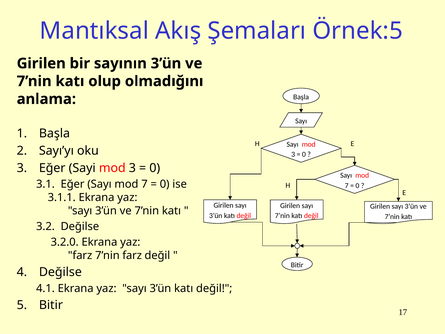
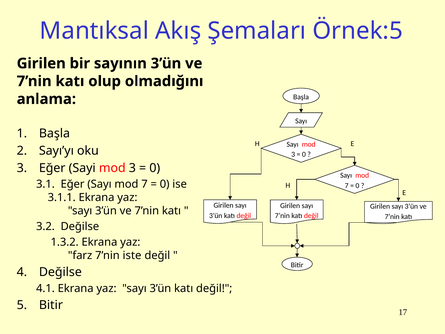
3.2.0: 3.2.0 -> 1.3.2
7’nin farz: farz -> iste
